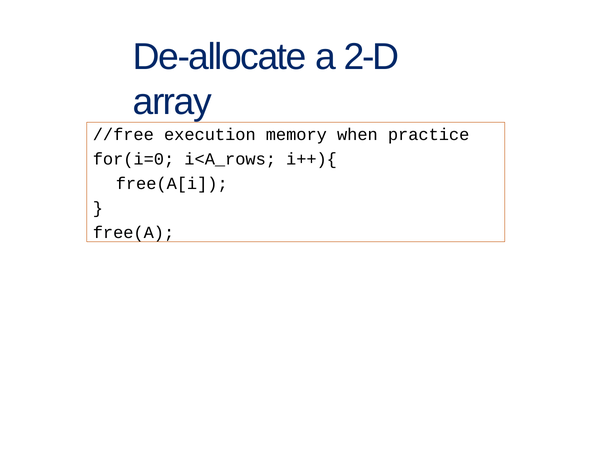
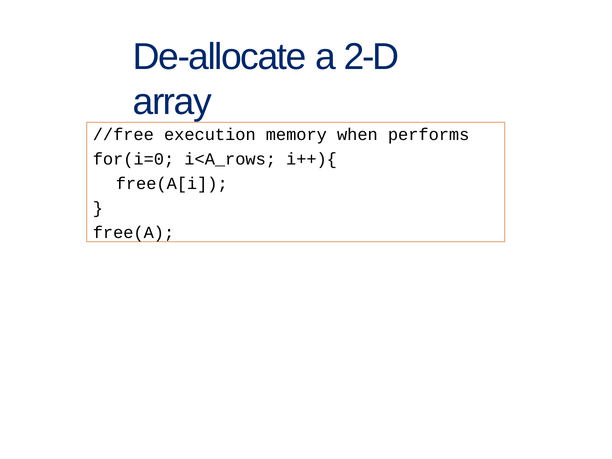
practice: practice -> performs
